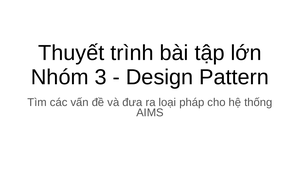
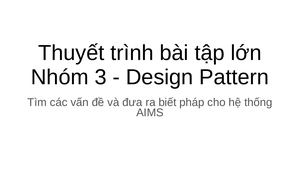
loại: loại -> biết
